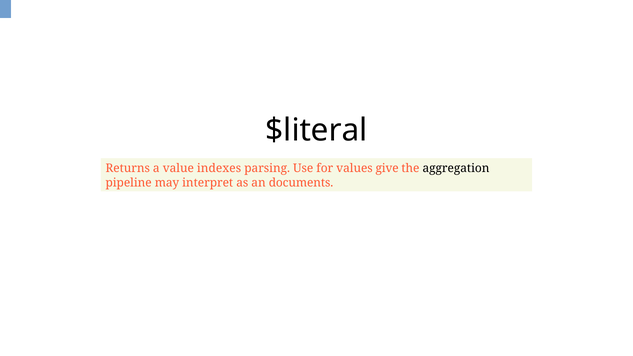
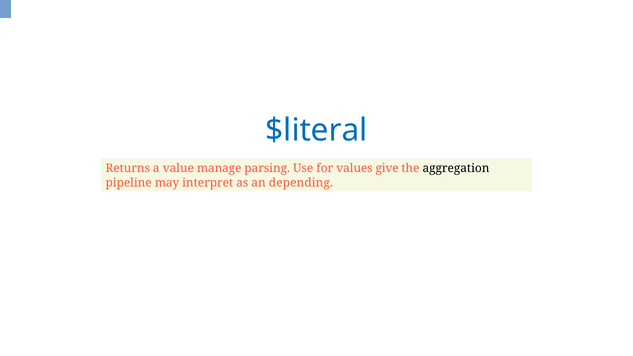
$literal colour: black -> blue
indexes: indexes -> manage
documents: documents -> depending
